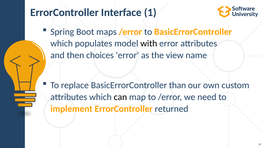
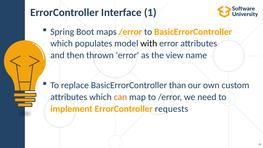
choices: choices -> thrown
can colour: black -> orange
returned: returned -> requests
